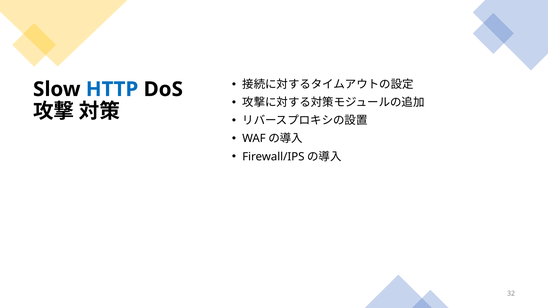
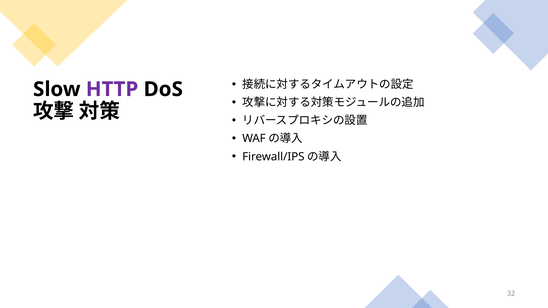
HTTP colour: blue -> purple
